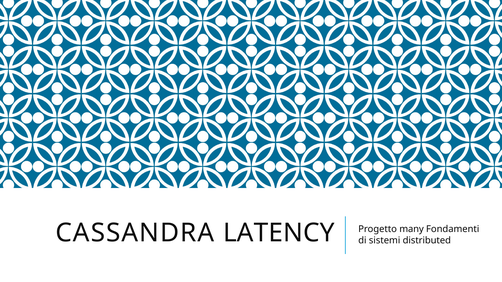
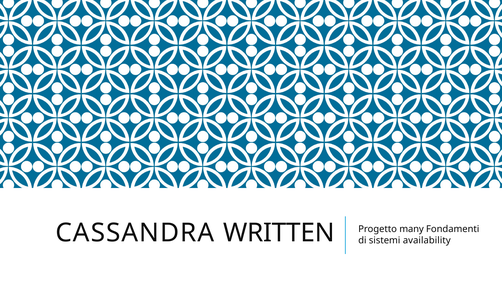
LATENCY: LATENCY -> WRITTEN
distributed: distributed -> availability
